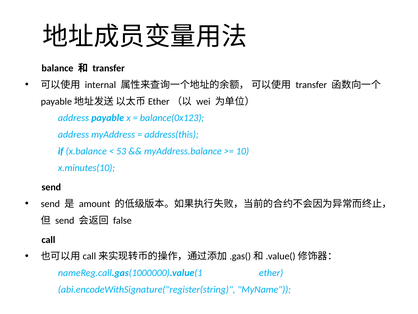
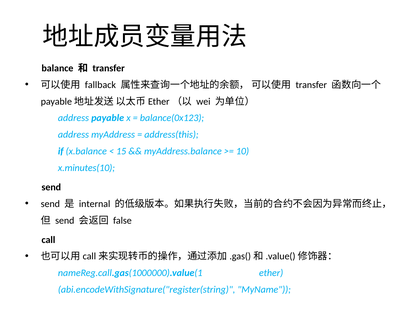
internal: internal -> fallback
53: 53 -> 15
amount: amount -> internal
